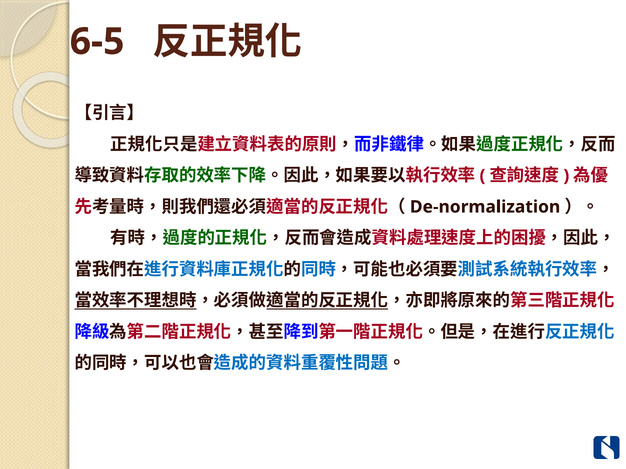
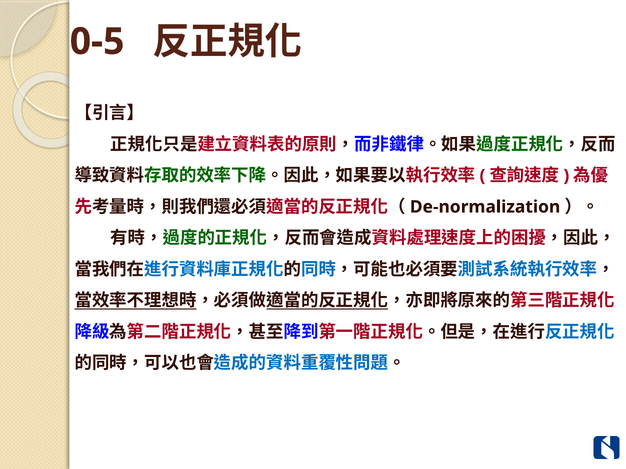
6-5: 6-5 -> 0-5
